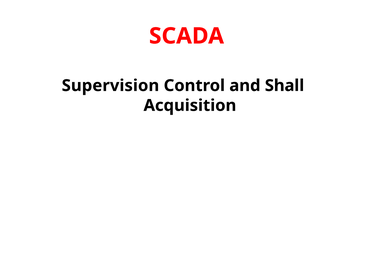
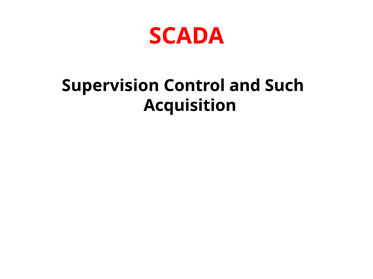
Shall: Shall -> Such
